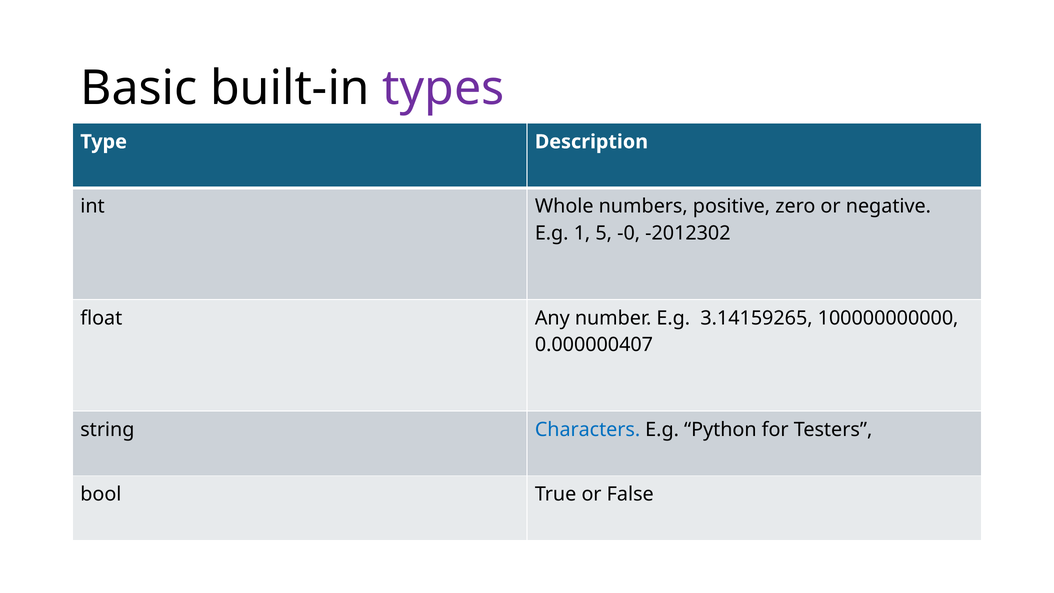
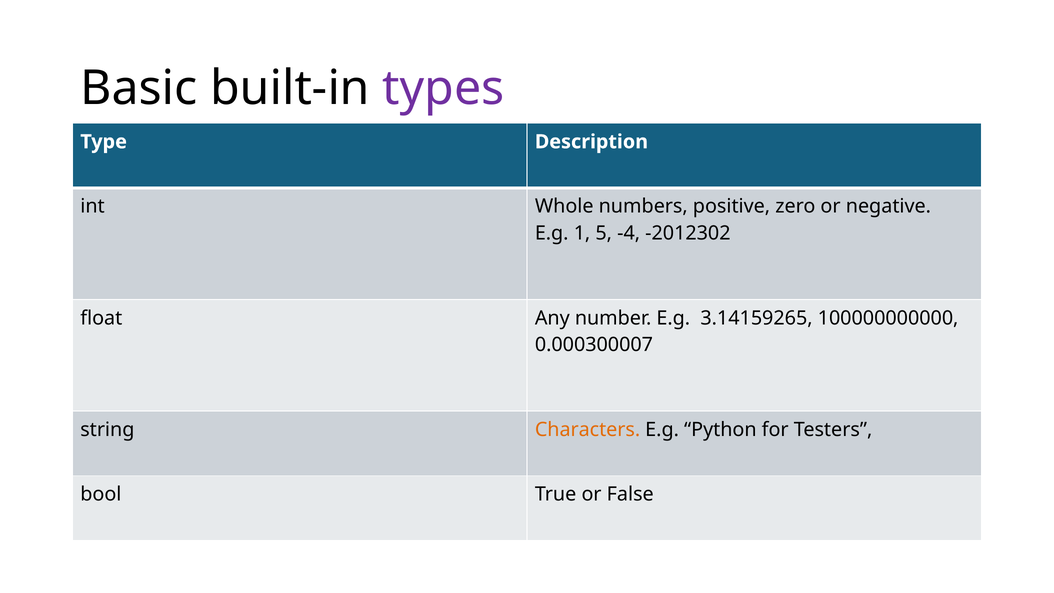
-0: -0 -> -4
0.000000407: 0.000000407 -> 0.000300007
Characters colour: blue -> orange
